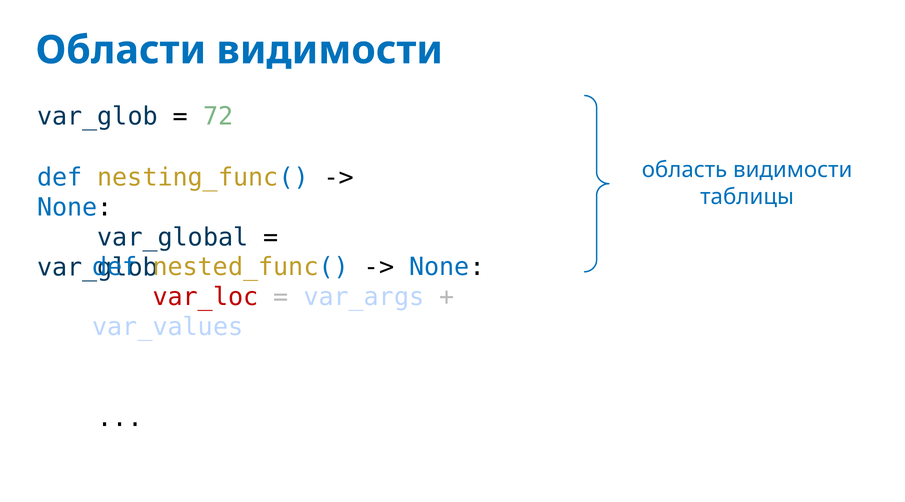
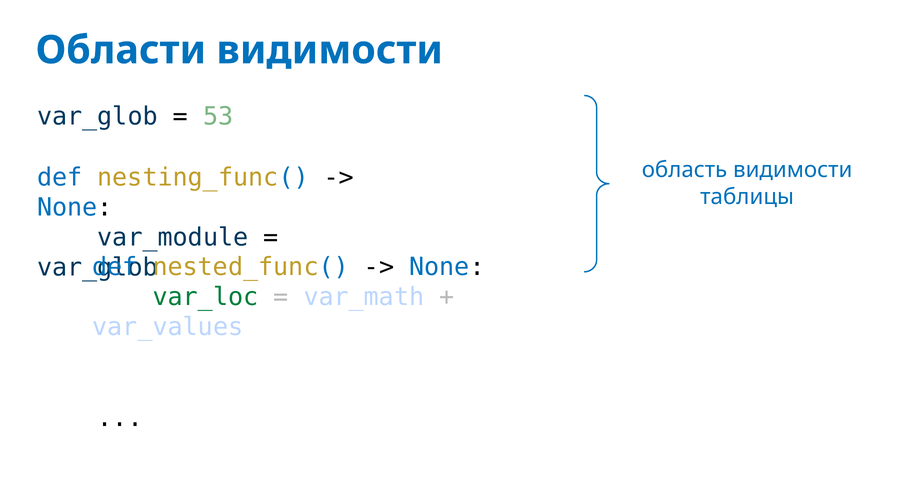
72: 72 -> 53
var_global: var_global -> var_module
var_loc colour: red -> green
var_args: var_args -> var_math
